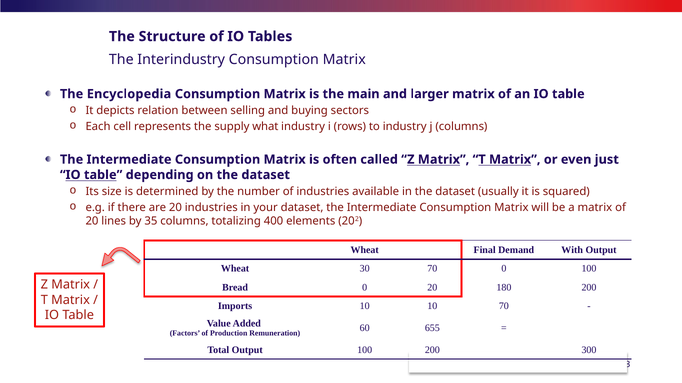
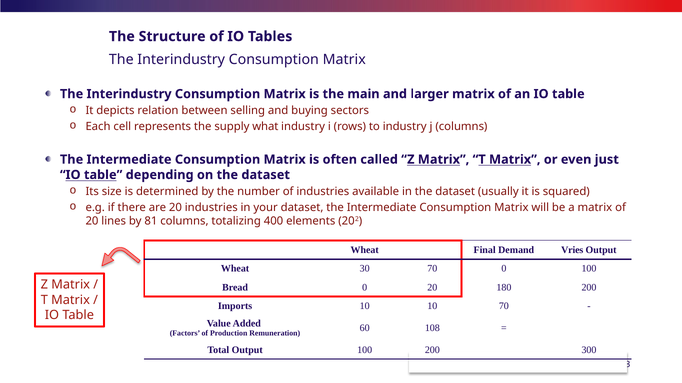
Encyclopedia at (129, 94): Encyclopedia -> Interindustry
35: 35 -> 81
With: With -> Vries
655: 655 -> 108
